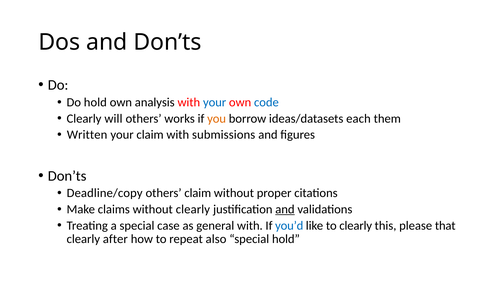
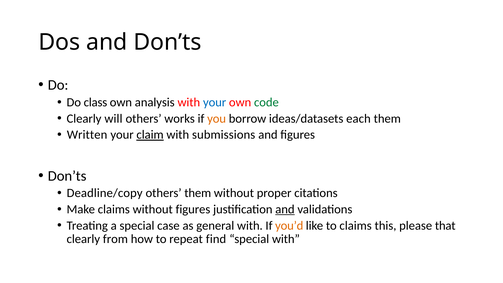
Do hold: hold -> class
code colour: blue -> green
claim at (150, 135) underline: none -> present
others claim: claim -> them
without clearly: clearly -> figures
you’d colour: blue -> orange
to clearly: clearly -> claims
after: after -> from
also: also -> find
special hold: hold -> with
